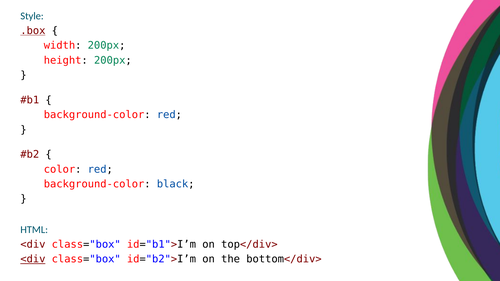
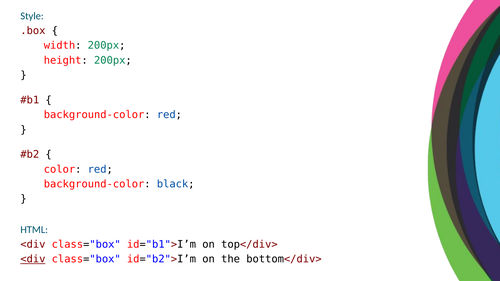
.box underline: present -> none
